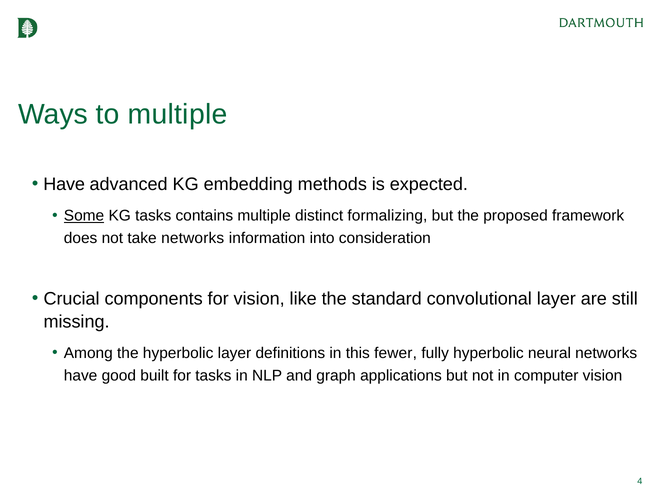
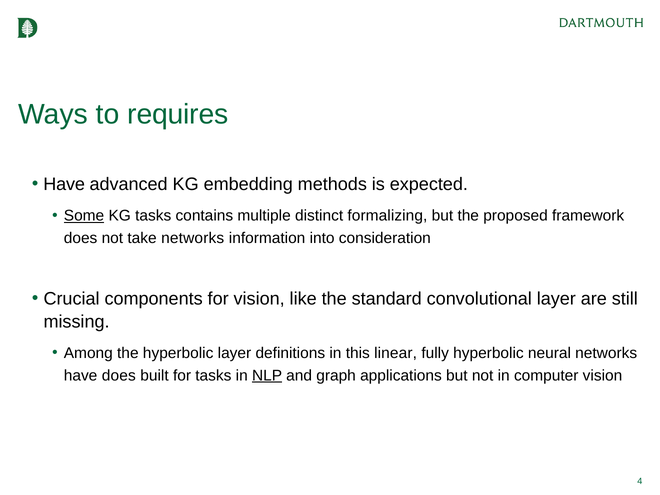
to multiple: multiple -> requires
fewer: fewer -> linear
have good: good -> does
NLP underline: none -> present
